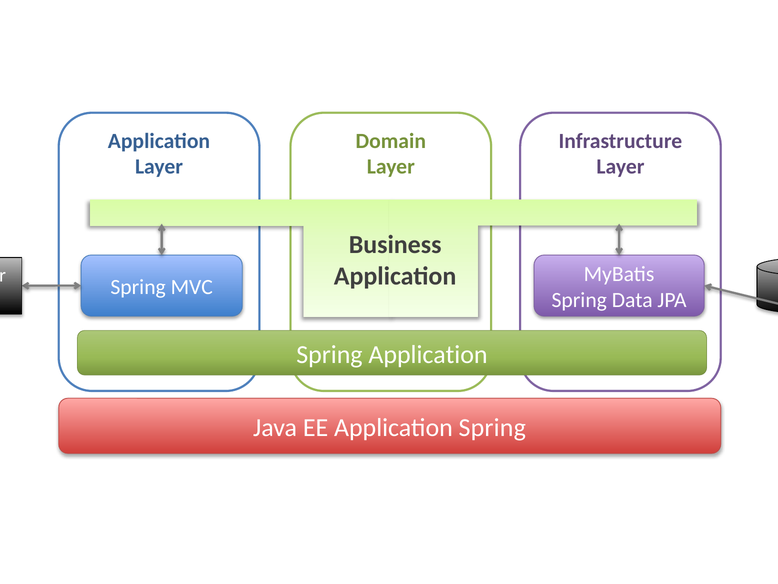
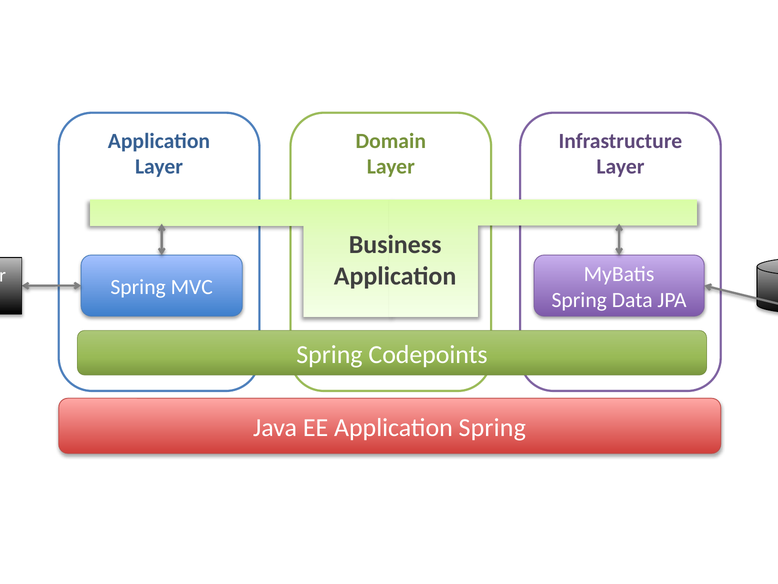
Spring Application: Application -> Codepoints
